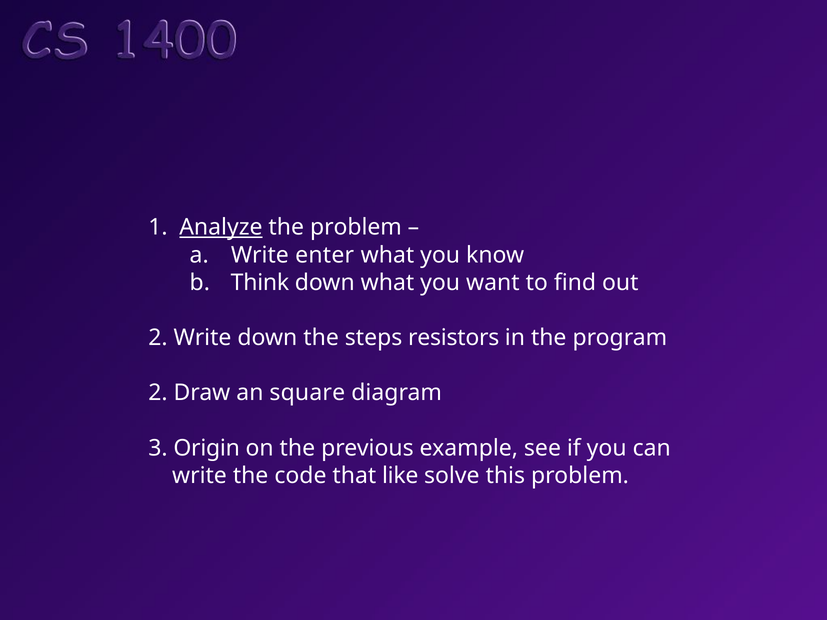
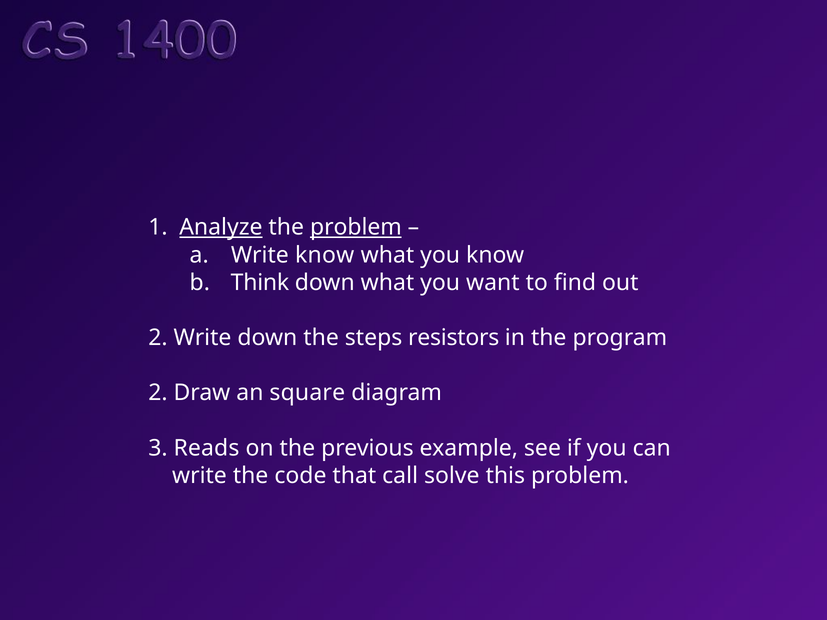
problem at (356, 227) underline: none -> present
Write enter: enter -> know
Origin: Origin -> Reads
like: like -> call
